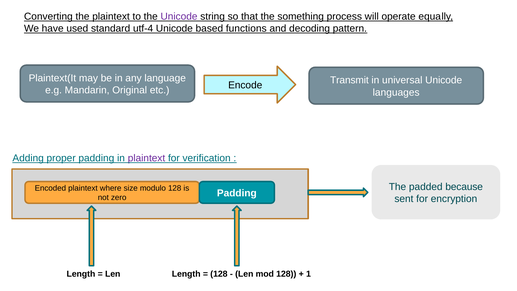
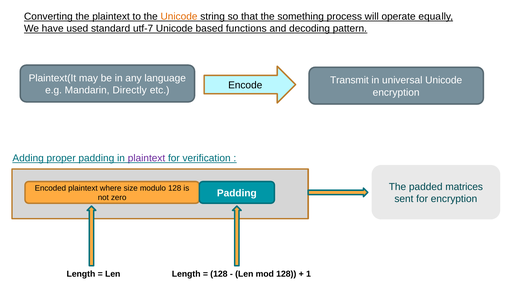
Unicode at (179, 17) colour: purple -> orange
utf-4: utf-4 -> utf-7
Original: Original -> Directly
languages at (396, 92): languages -> encryption
because: because -> matrices
